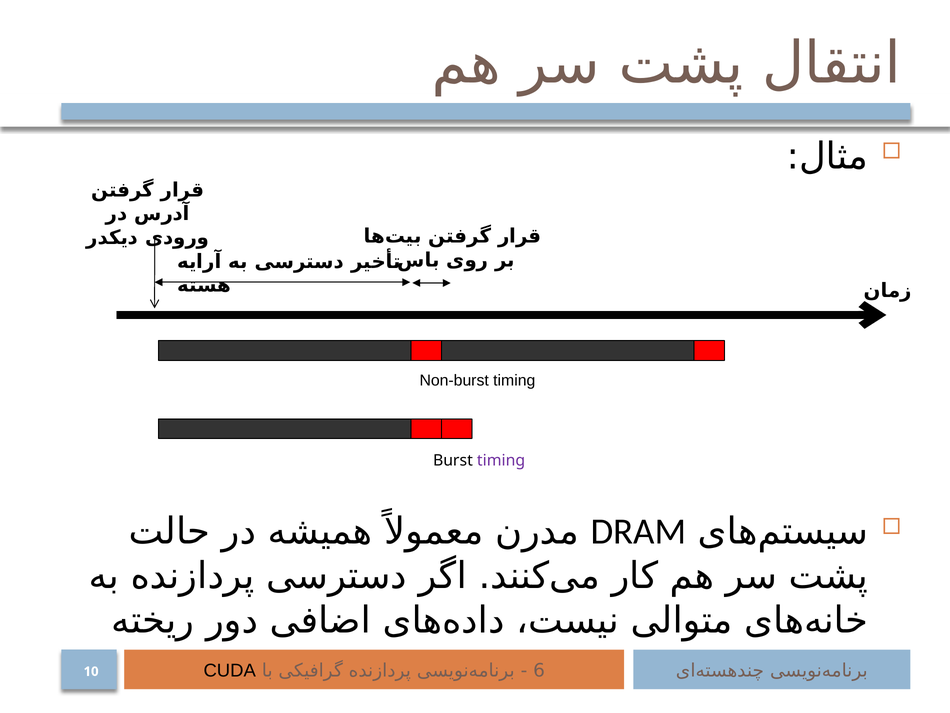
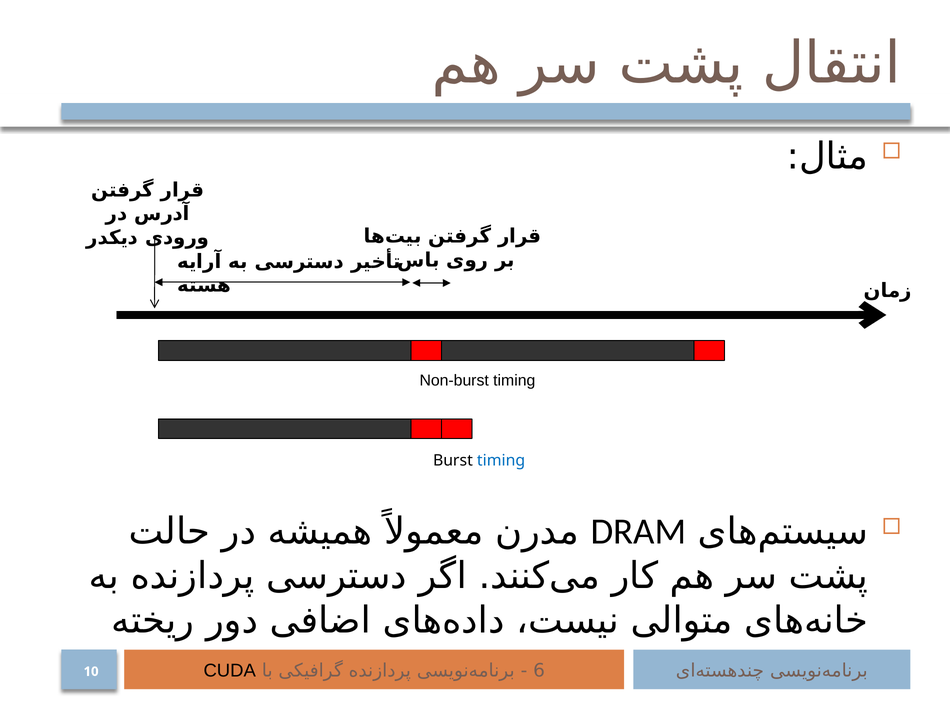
timing at (501, 460) colour: purple -> blue
